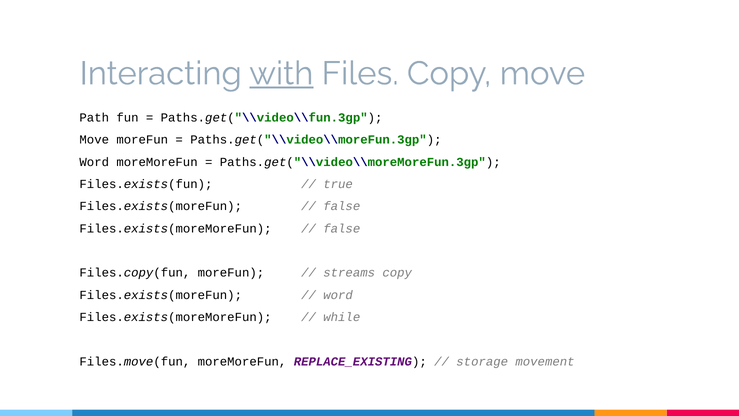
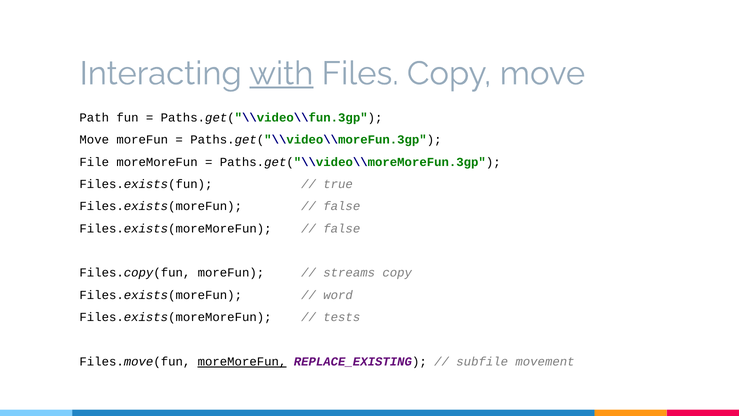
Word at (94, 162): Word -> File
while: while -> tests
moreMoreFun at (242, 361) underline: none -> present
storage: storage -> subfile
